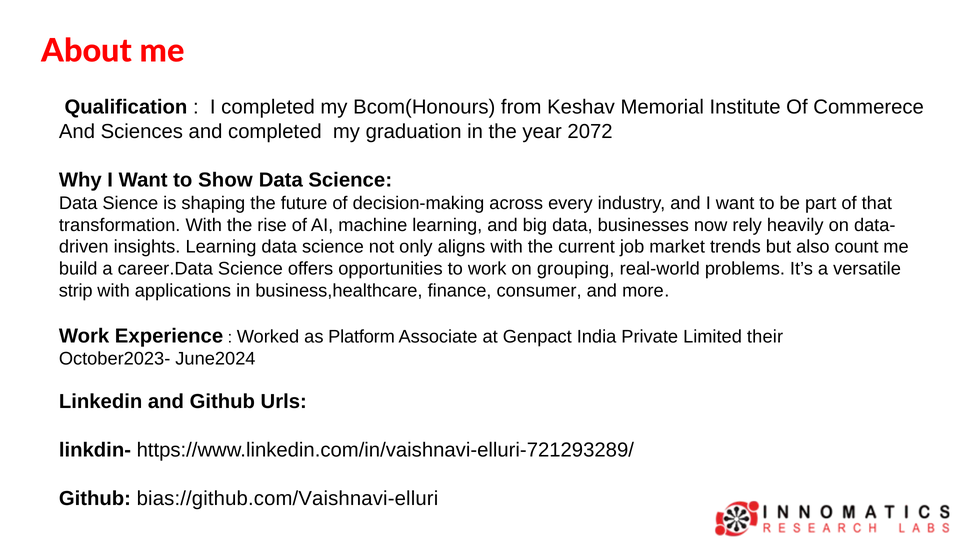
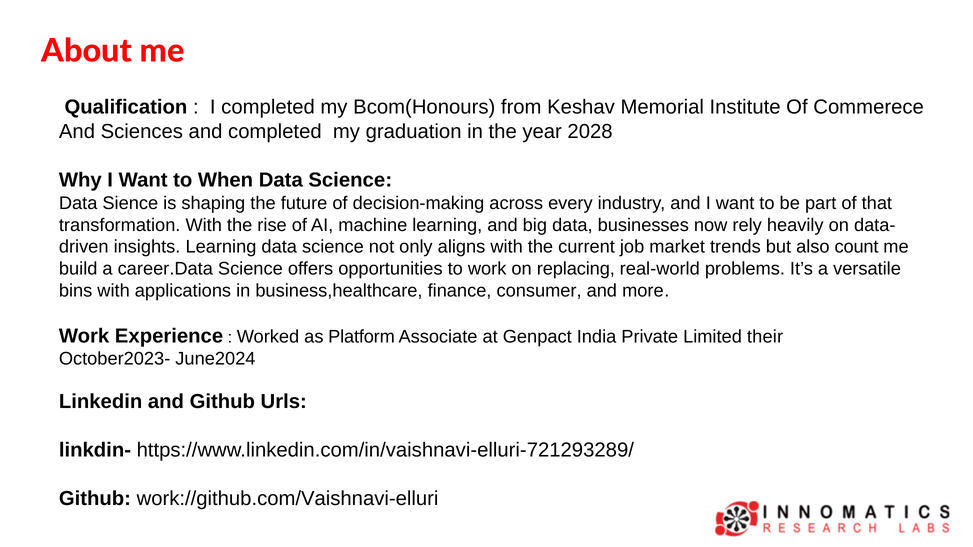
2072: 2072 -> 2028
Show: Show -> When
grouping: grouping -> replacing
strip: strip -> bins
bias://github.com/Vaishnavi-elluri: bias://github.com/Vaishnavi-elluri -> work://github.com/Vaishnavi-elluri
